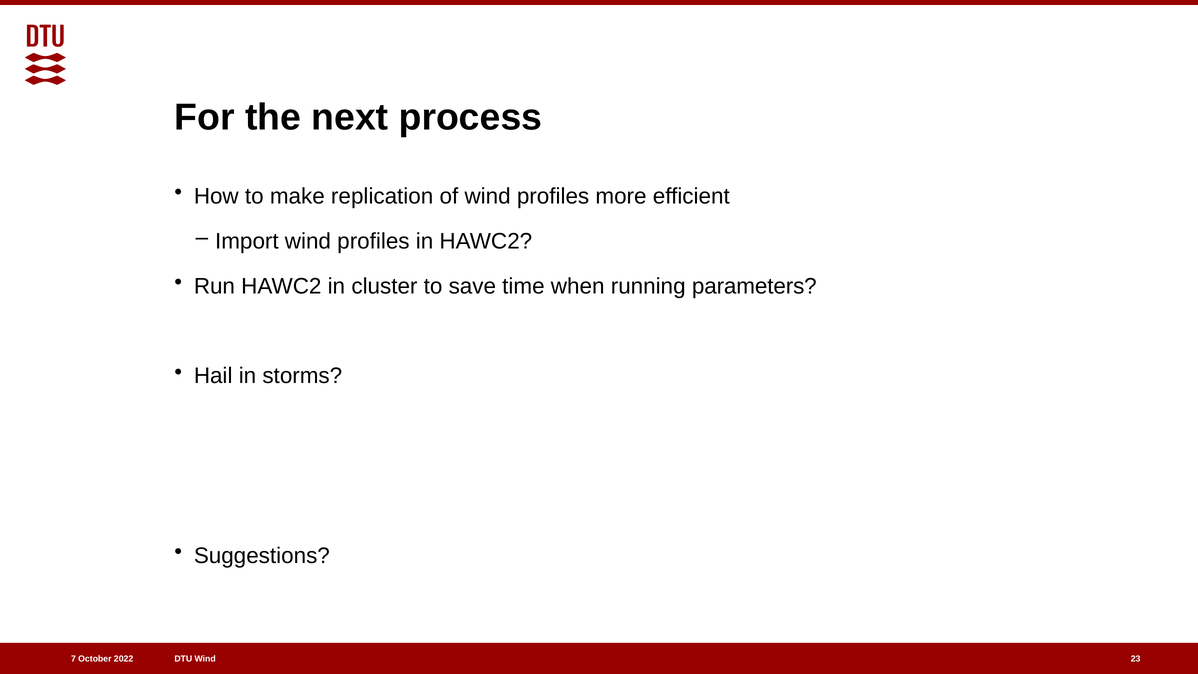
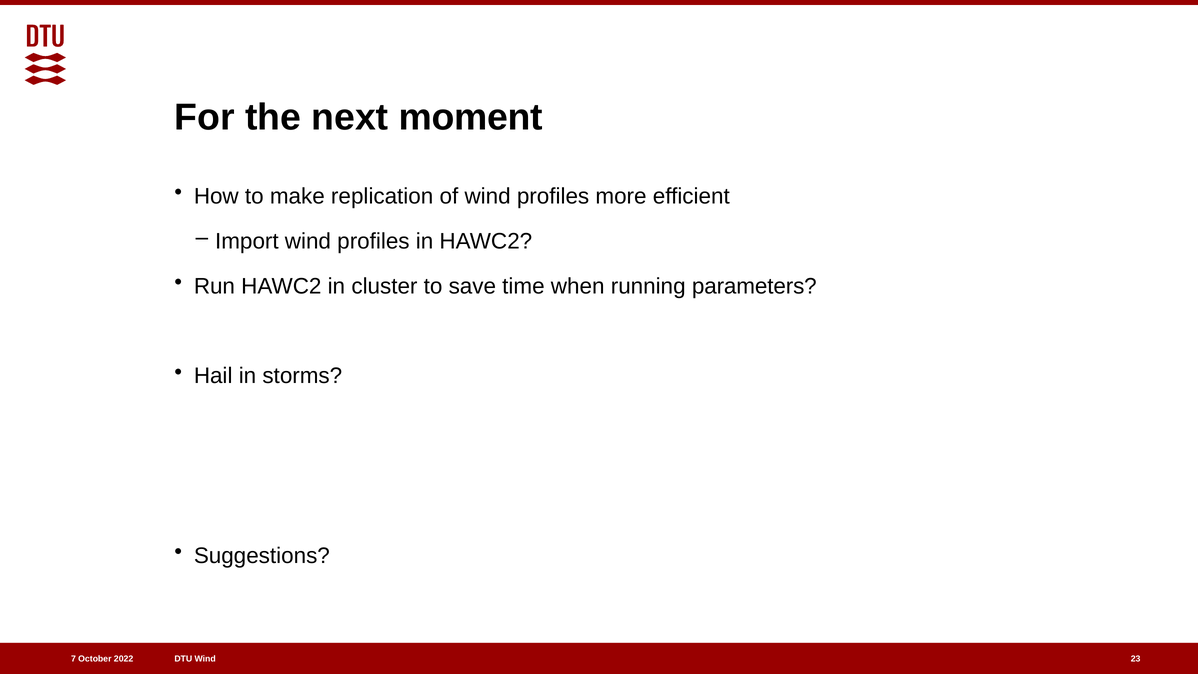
process: process -> moment
